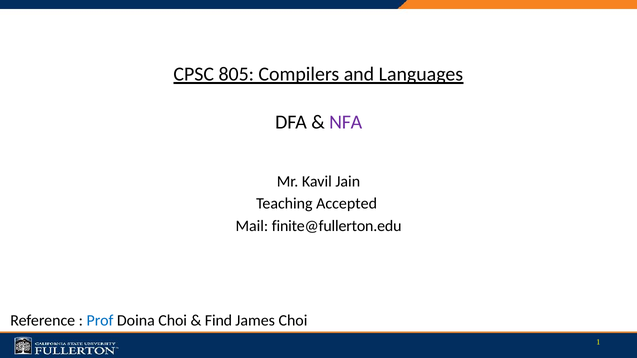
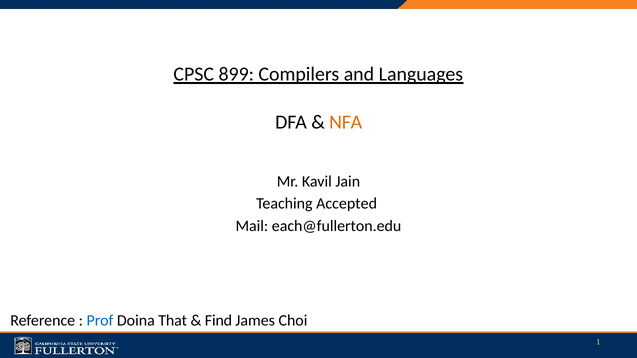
805: 805 -> 899
NFA colour: purple -> orange
finite@fullerton.edu: finite@fullerton.edu -> each@fullerton.edu
Doina Choi: Choi -> That
